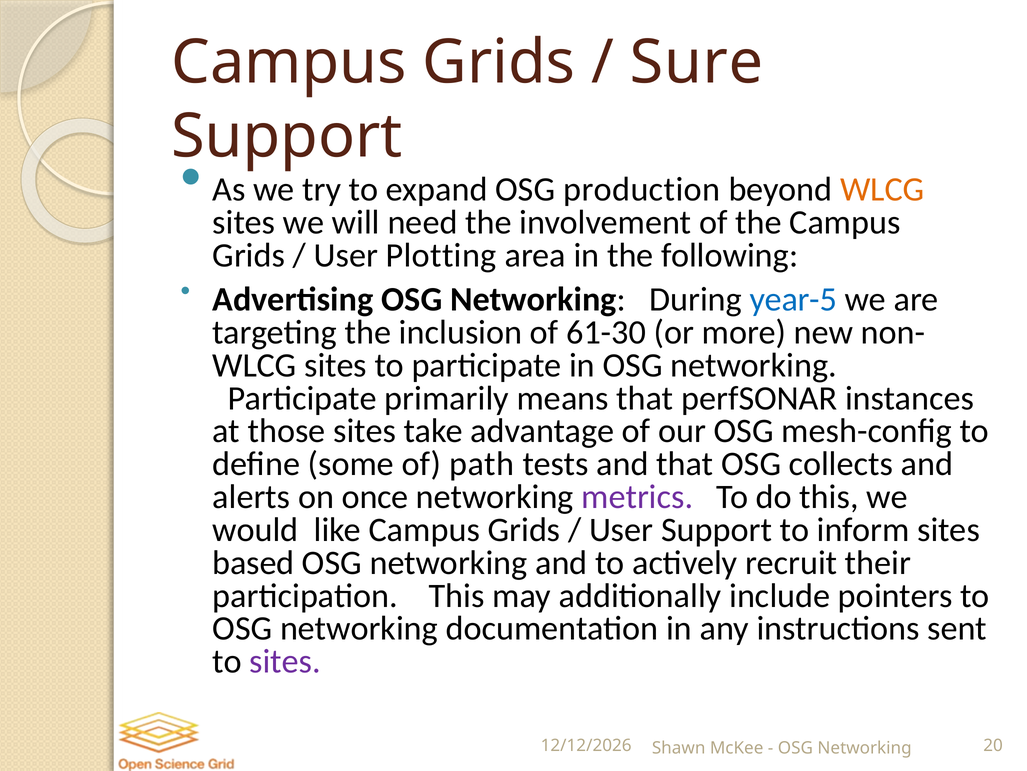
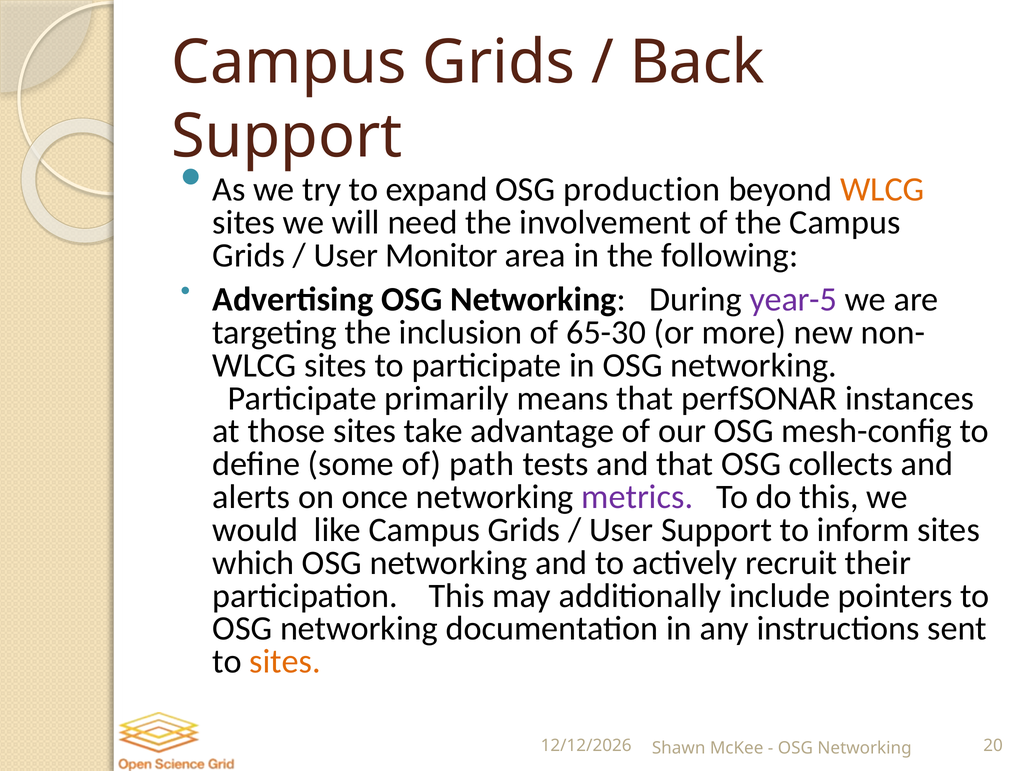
Sure: Sure -> Back
Plotting: Plotting -> Monitor
year-5 colour: blue -> purple
61-30: 61-30 -> 65-30
based: based -> which
sites at (285, 661) colour: purple -> orange
